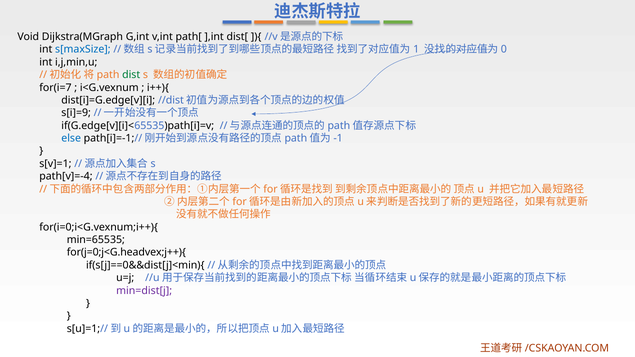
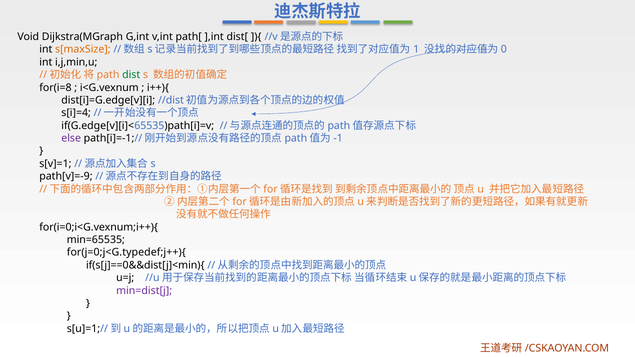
s[maxSize colour: blue -> orange
for(i=7: for(i=7 -> for(i=8
s[i]=9: s[i]=9 -> s[i]=4
else colour: blue -> purple
path[v]=-4: path[v]=-4 -> path[v]=-9
for(j=0;j<G.headvex;j++){: for(j=0;j<G.headvex;j++){ -> for(j=0;j<G.typedef;j++){
